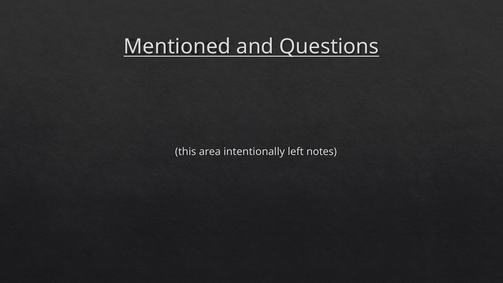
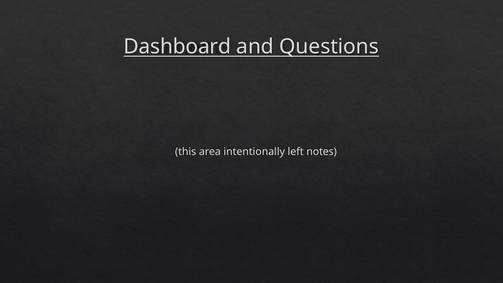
Mentioned: Mentioned -> Dashboard
